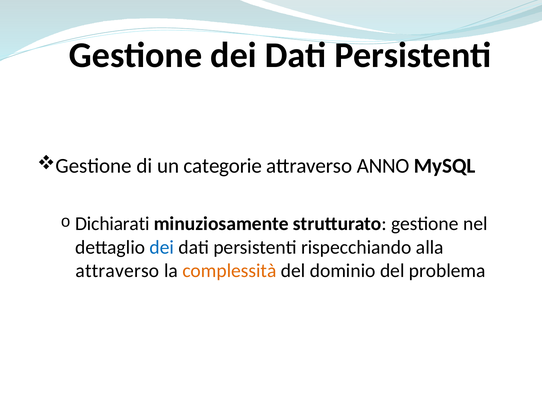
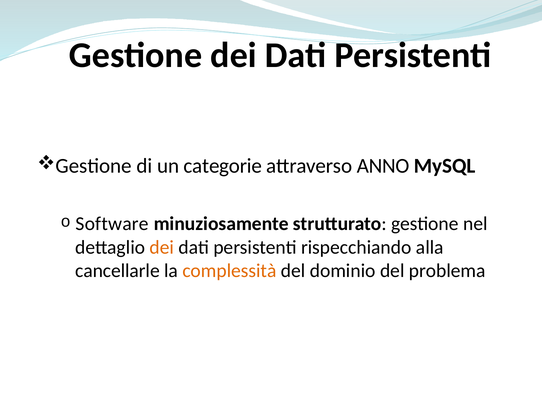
Dichiarati: Dichiarati -> Software
dei at (162, 247) colour: blue -> orange
attraverso at (117, 270): attraverso -> cancellarle
